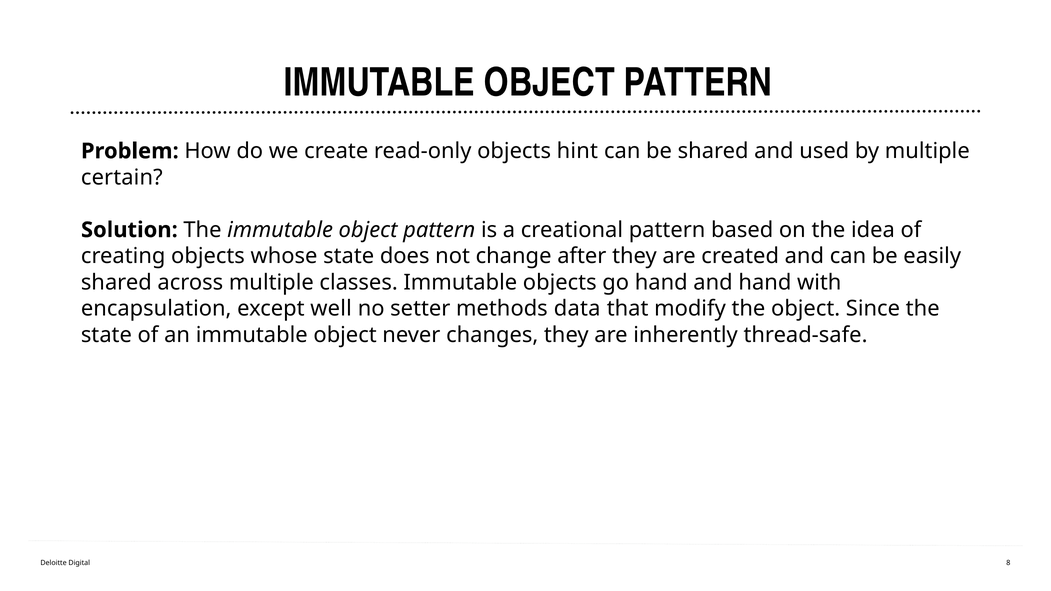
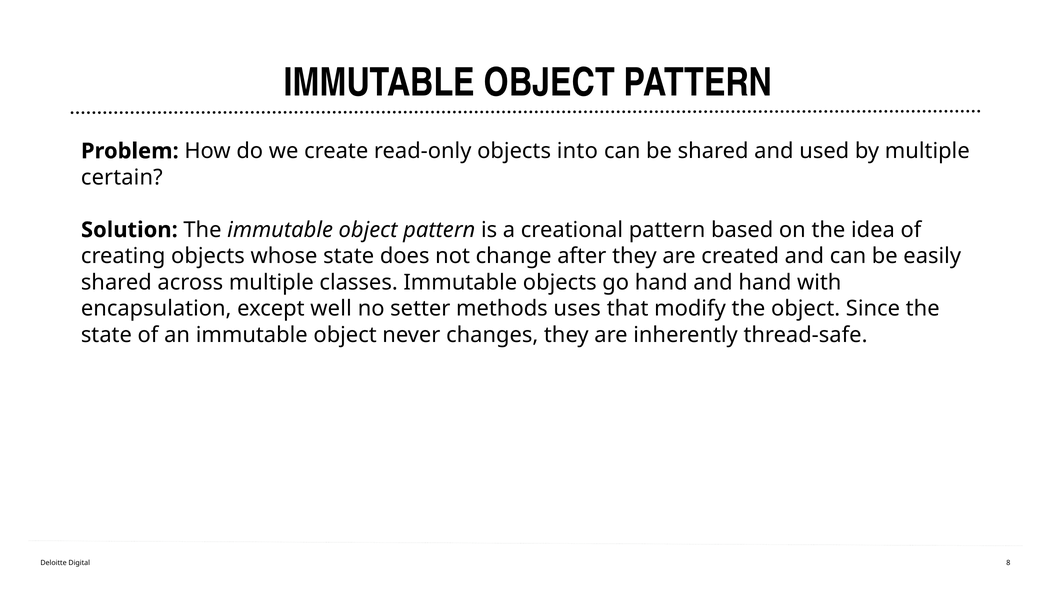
hint: hint -> into
data: data -> uses
